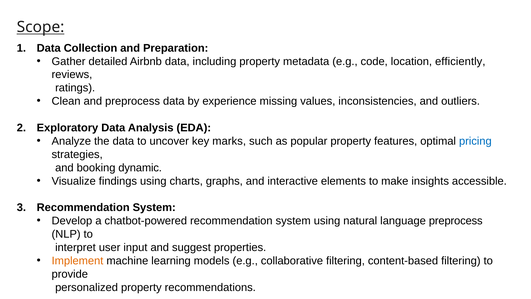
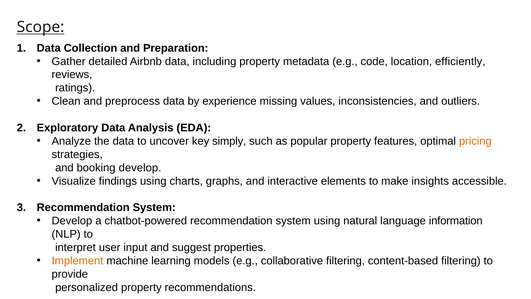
marks: marks -> simply
pricing colour: blue -> orange
booking dynamic: dynamic -> develop
language preprocess: preprocess -> information
